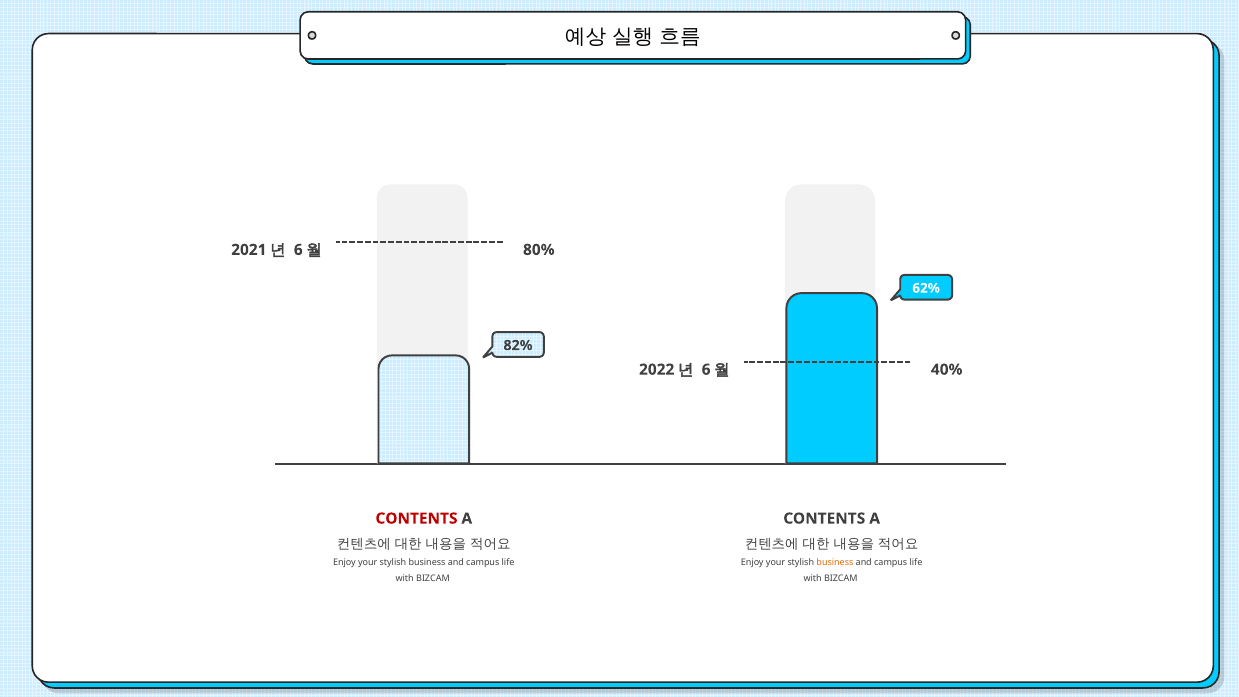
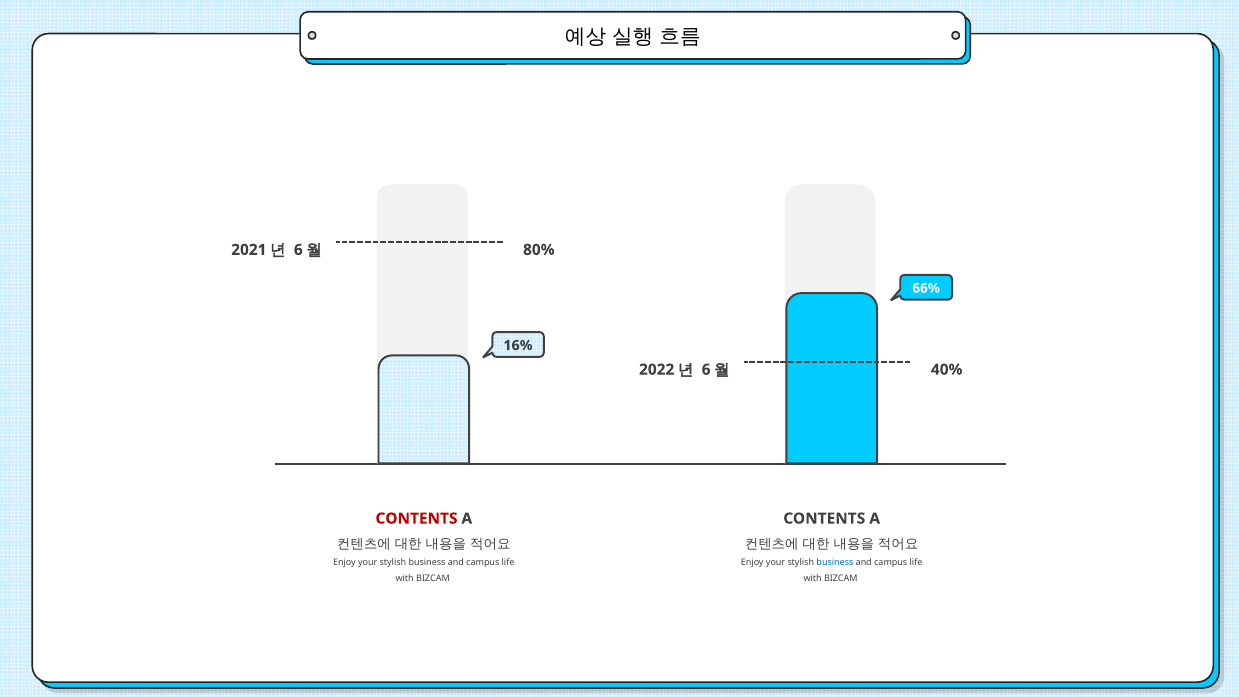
62%: 62% -> 66%
82%: 82% -> 16%
business at (835, 563) colour: orange -> blue
